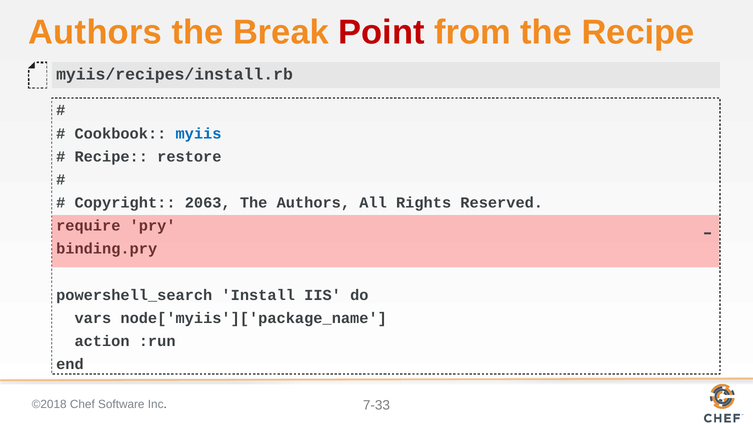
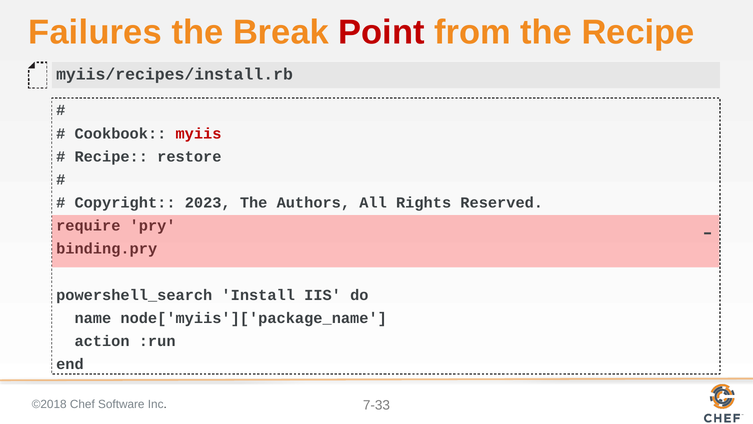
Authors at (95, 33): Authors -> Failures
myiis colour: blue -> red
2063: 2063 -> 2023
vars: vars -> name
